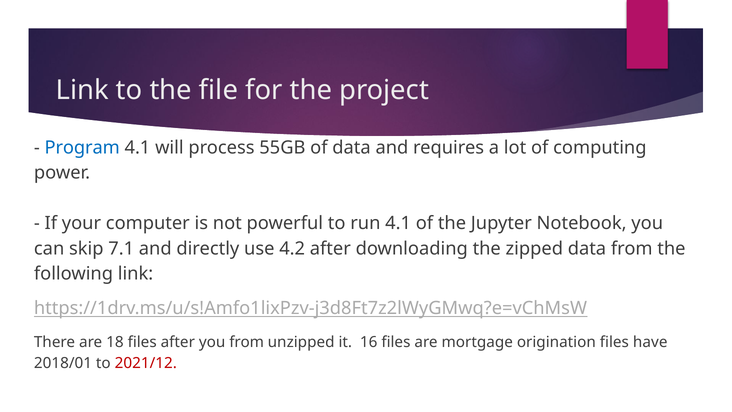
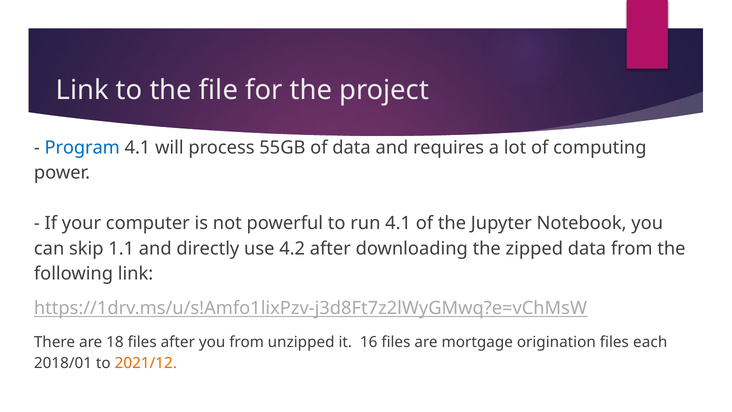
7.1: 7.1 -> 1.1
have: have -> each
2021/12 colour: red -> orange
